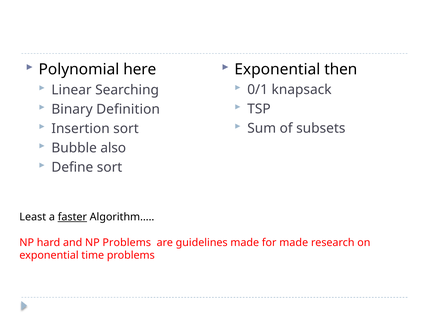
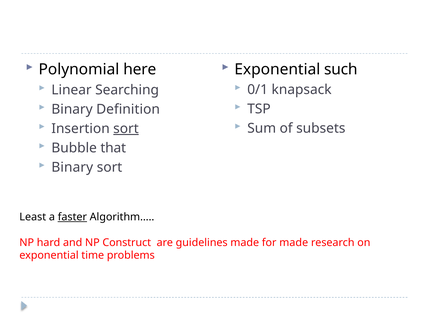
then: then -> such
sort at (126, 129) underline: none -> present
also: also -> that
Define at (72, 168): Define -> Binary
NP Problems: Problems -> Construct
